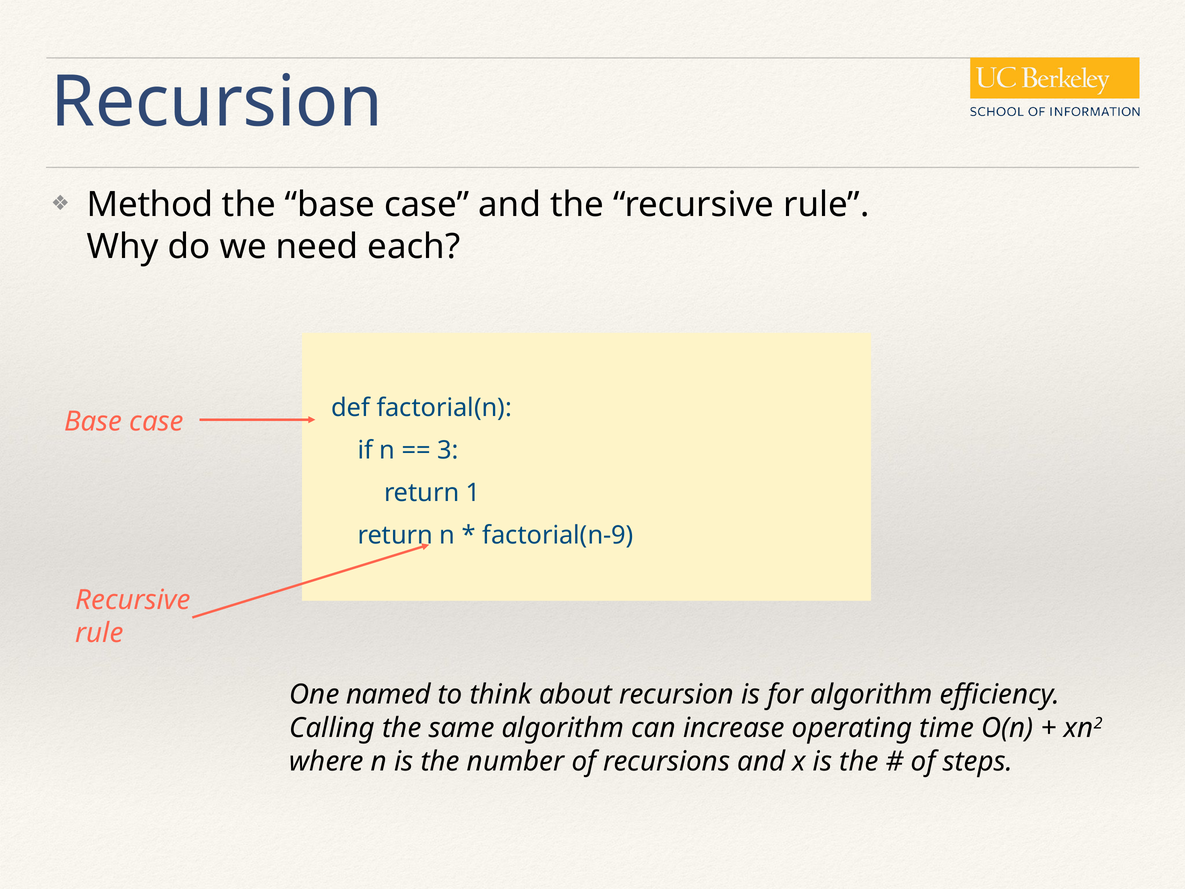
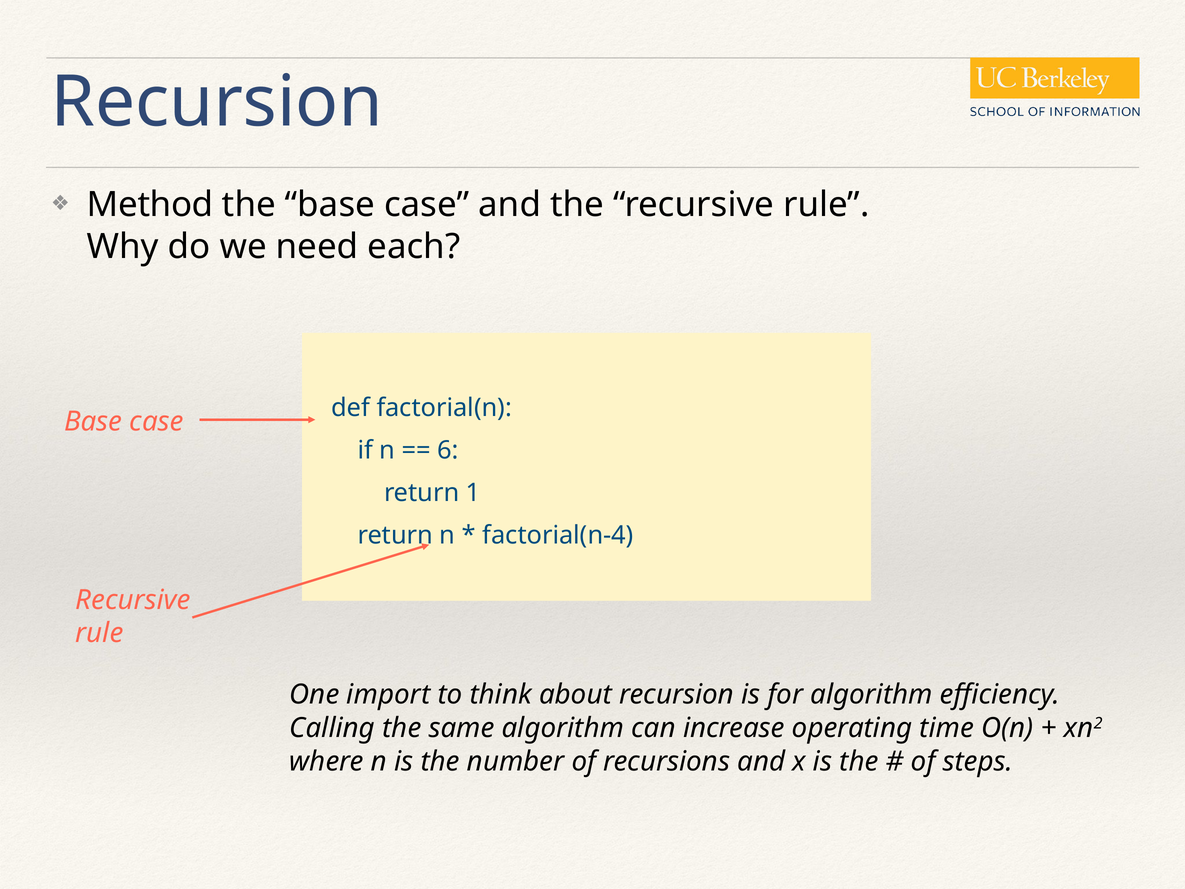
3: 3 -> 6
factorial(n-9: factorial(n-9 -> factorial(n-4
named: named -> import
